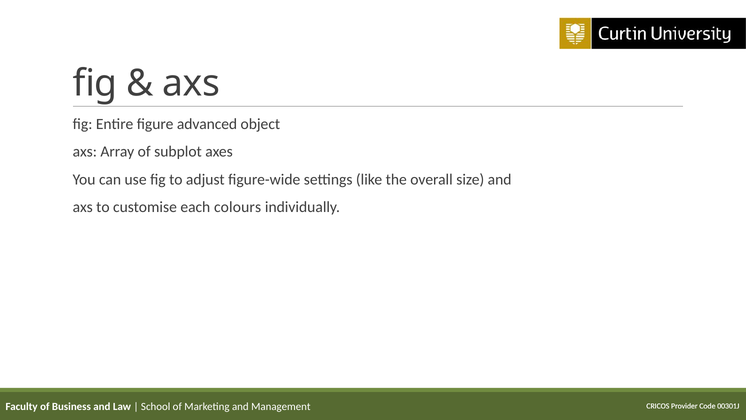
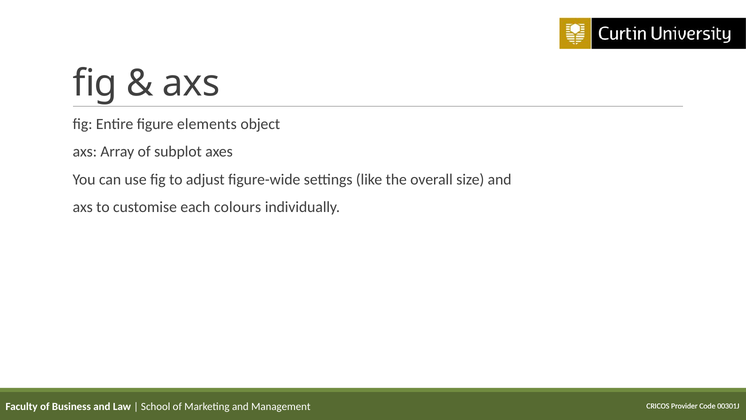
advanced: advanced -> elements
